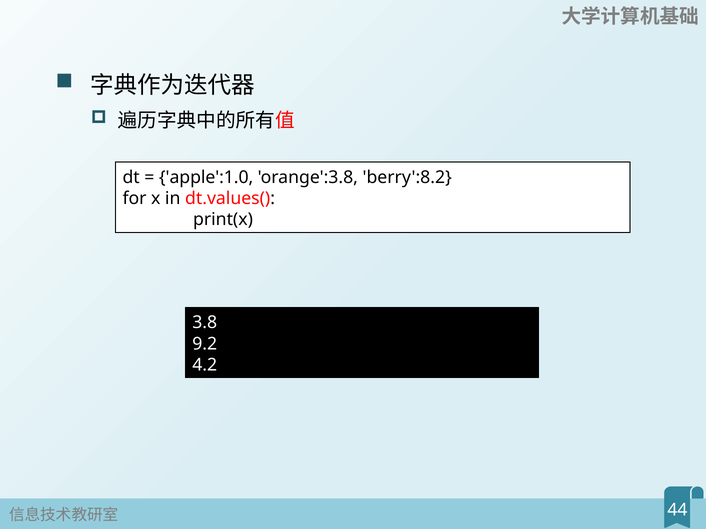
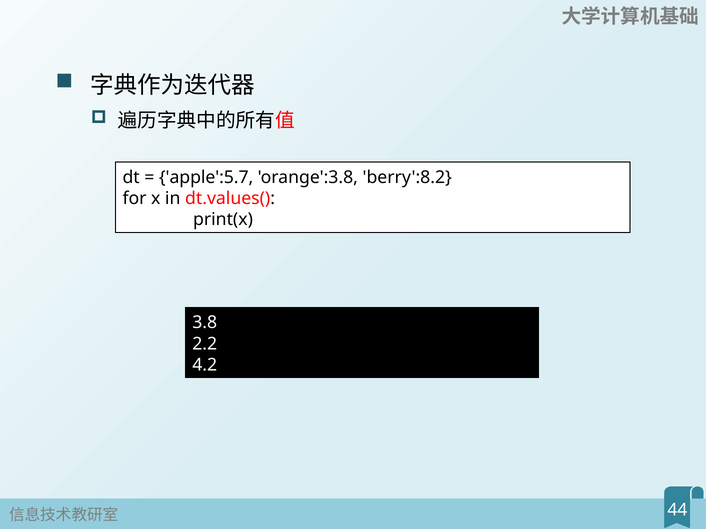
apple':1.0: apple':1.0 -> apple':5.7
9.2: 9.2 -> 2.2
